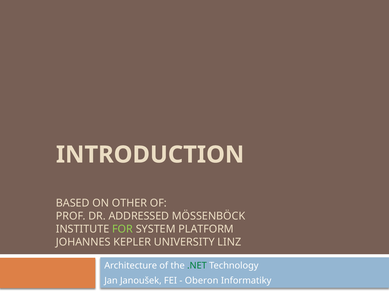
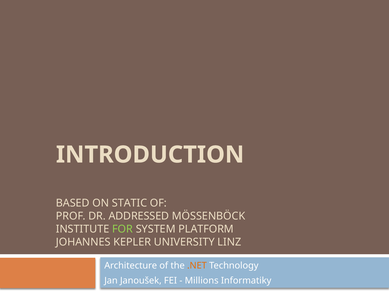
OTHER: OTHER -> STATIC
.NET colour: green -> orange
Oberon: Oberon -> Millions
